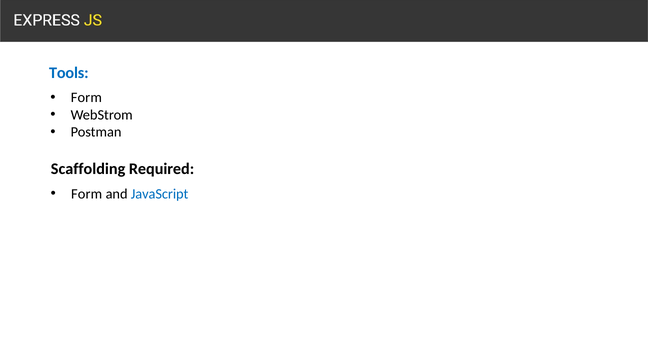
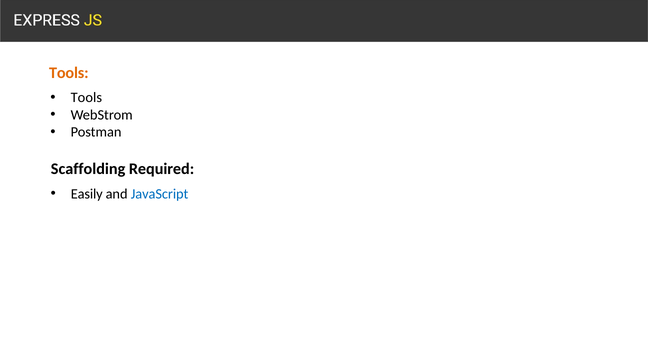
Tools at (69, 73) colour: blue -> orange
Form at (86, 98): Form -> Tools
Form at (87, 194): Form -> Easily
